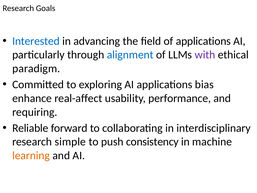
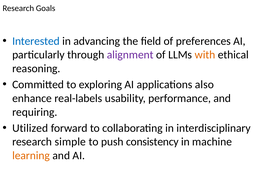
of applications: applications -> preferences
alignment colour: blue -> purple
with colour: purple -> orange
paradigm: paradigm -> reasoning
bias: bias -> also
real-affect: real-affect -> real-labels
Reliable: Reliable -> Utilized
